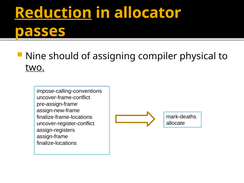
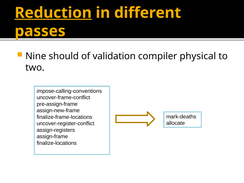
allocator: allocator -> different
assigning: assigning -> validation
two underline: present -> none
